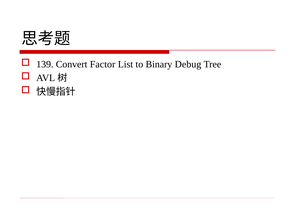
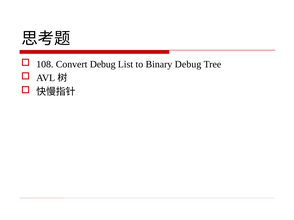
139: 139 -> 108
Convert Factor: Factor -> Debug
